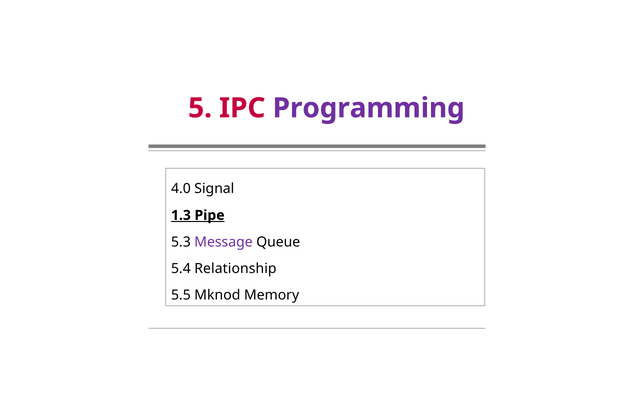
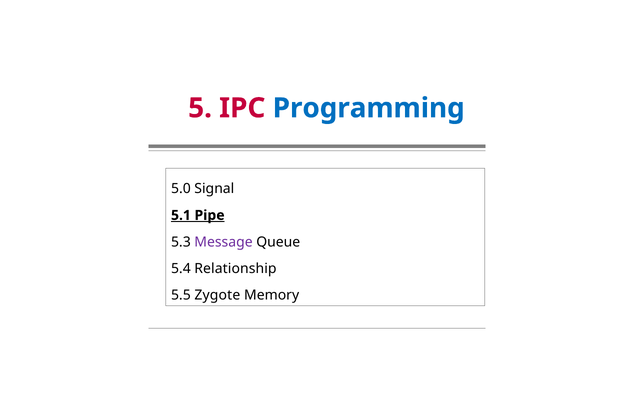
Programming colour: purple -> blue
4.0: 4.0 -> 5.0
1.3: 1.3 -> 5.1
Mknod: Mknod -> Zygote
